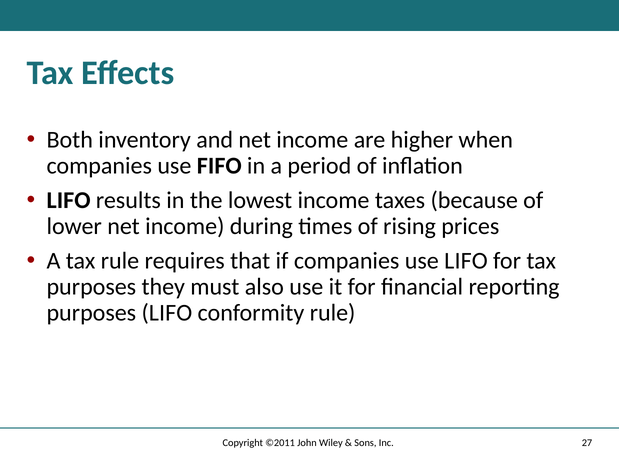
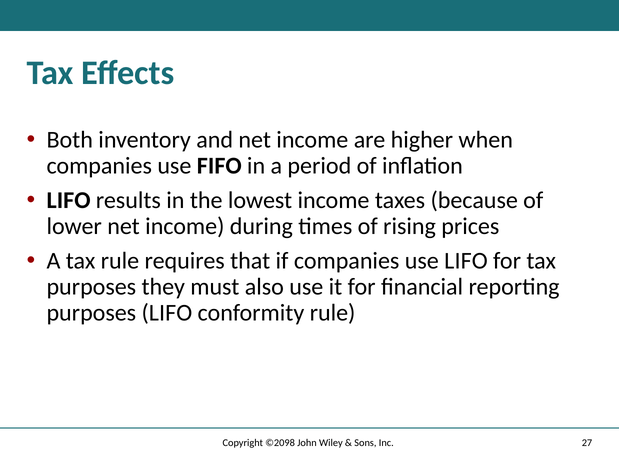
©2011: ©2011 -> ©2098
